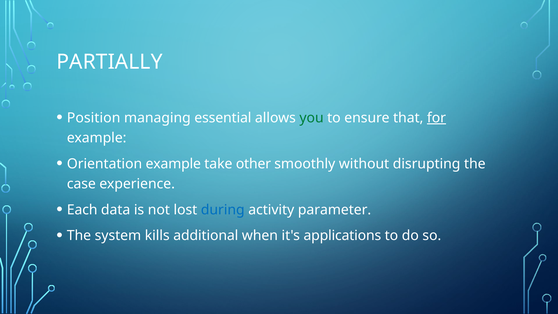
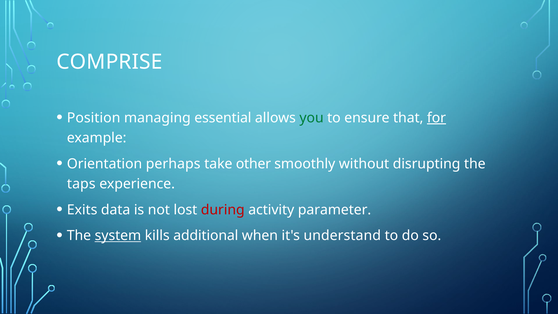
PARTIALLY: PARTIALLY -> COMPRISE
Orientation example: example -> perhaps
case: case -> taps
Each: Each -> Exits
during colour: blue -> red
system underline: none -> present
applications: applications -> understand
